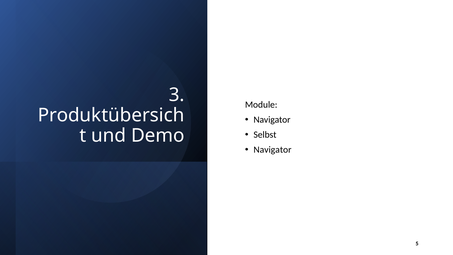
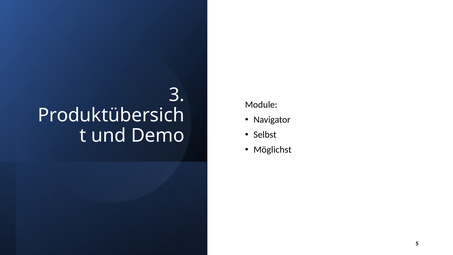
Navigator at (272, 150): Navigator -> Möglichst
